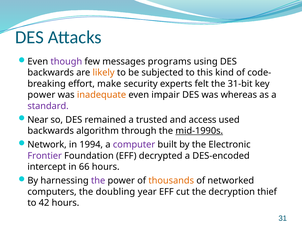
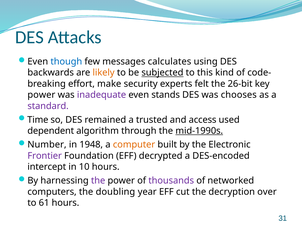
though colour: purple -> blue
programs: programs -> calculates
subjected underline: none -> present
31-bit: 31-bit -> 26-bit
inadequate colour: orange -> purple
impair: impair -> stands
whereas: whereas -> chooses
Near: Near -> Time
backwards at (51, 131): backwards -> dependent
Network: Network -> Number
1994: 1994 -> 1948
computer colour: purple -> orange
66: 66 -> 10
thousands colour: orange -> purple
thief: thief -> over
42: 42 -> 61
